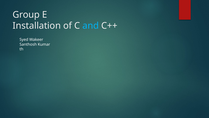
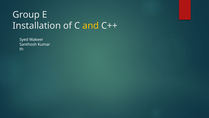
and colour: light blue -> yellow
